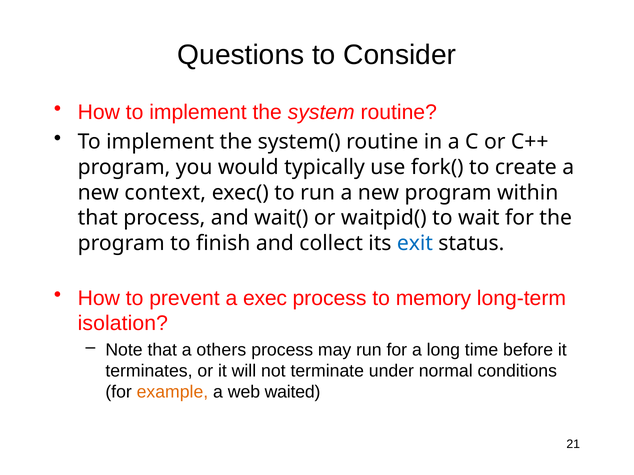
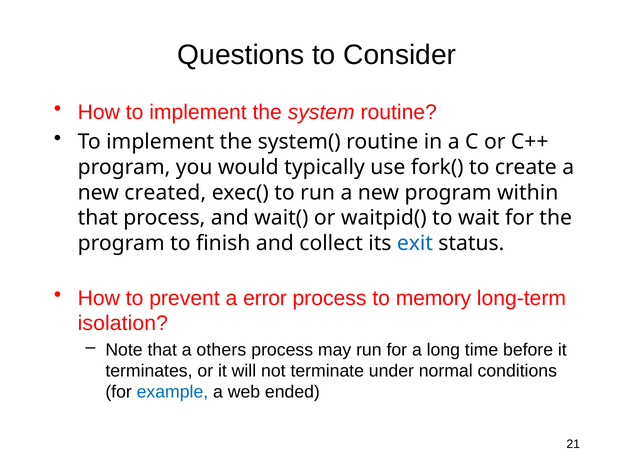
context: context -> created
exec: exec -> error
example colour: orange -> blue
waited: waited -> ended
